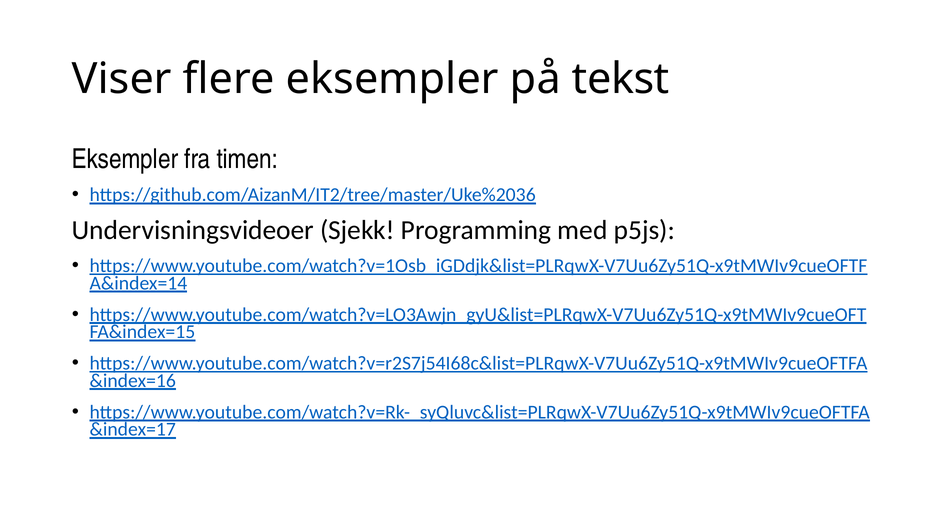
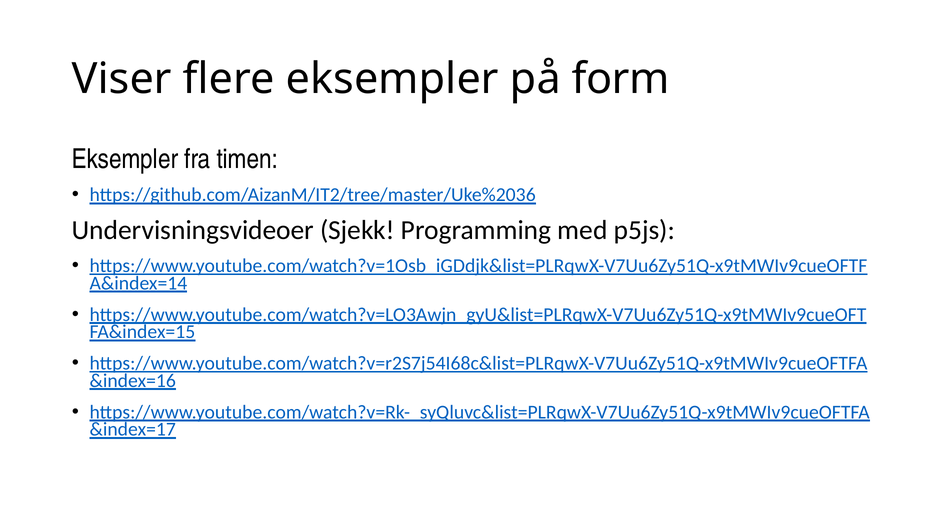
tekst: tekst -> form
